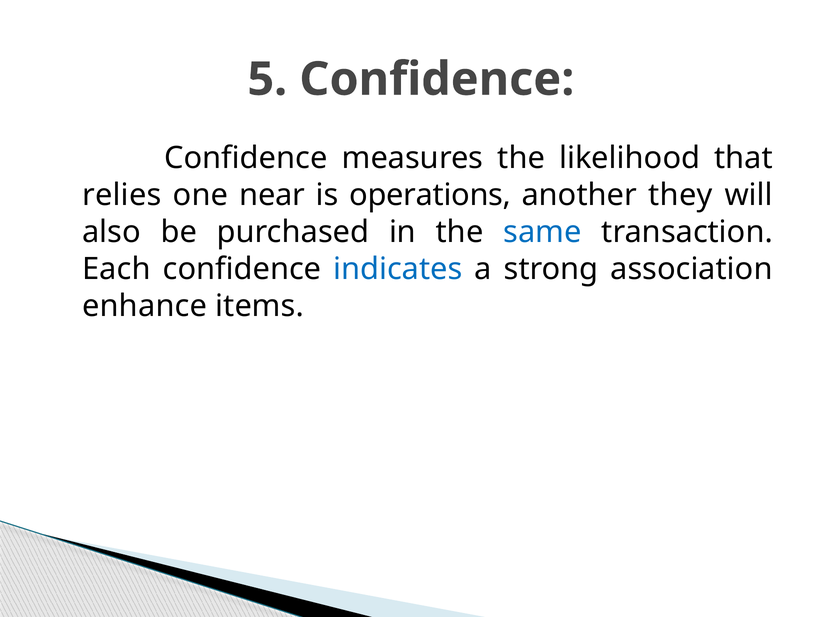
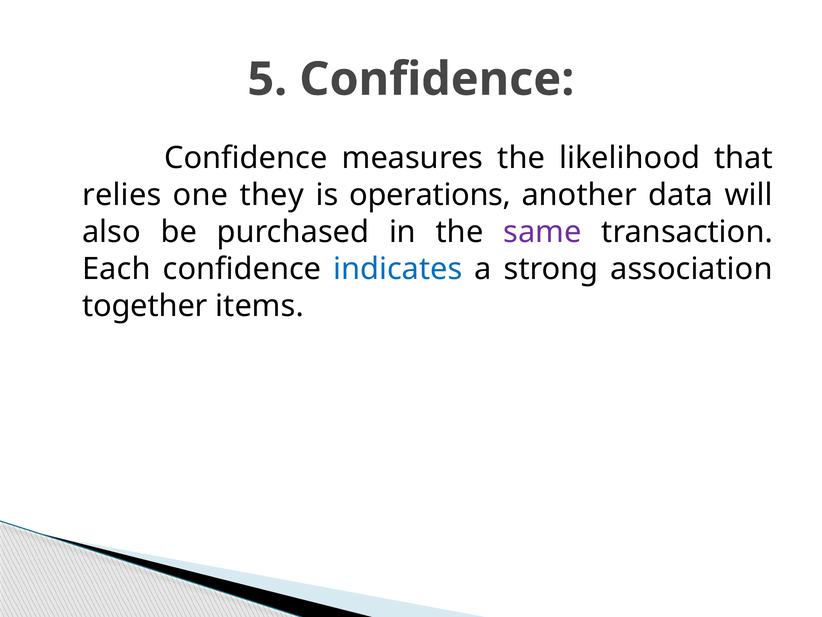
near: near -> they
they: they -> data
same colour: blue -> purple
enhance: enhance -> together
